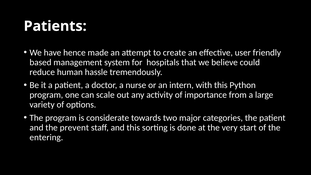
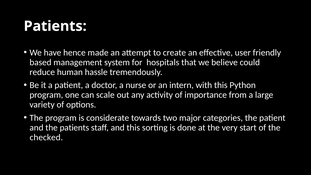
the prevent: prevent -> patients
entering: entering -> checked
